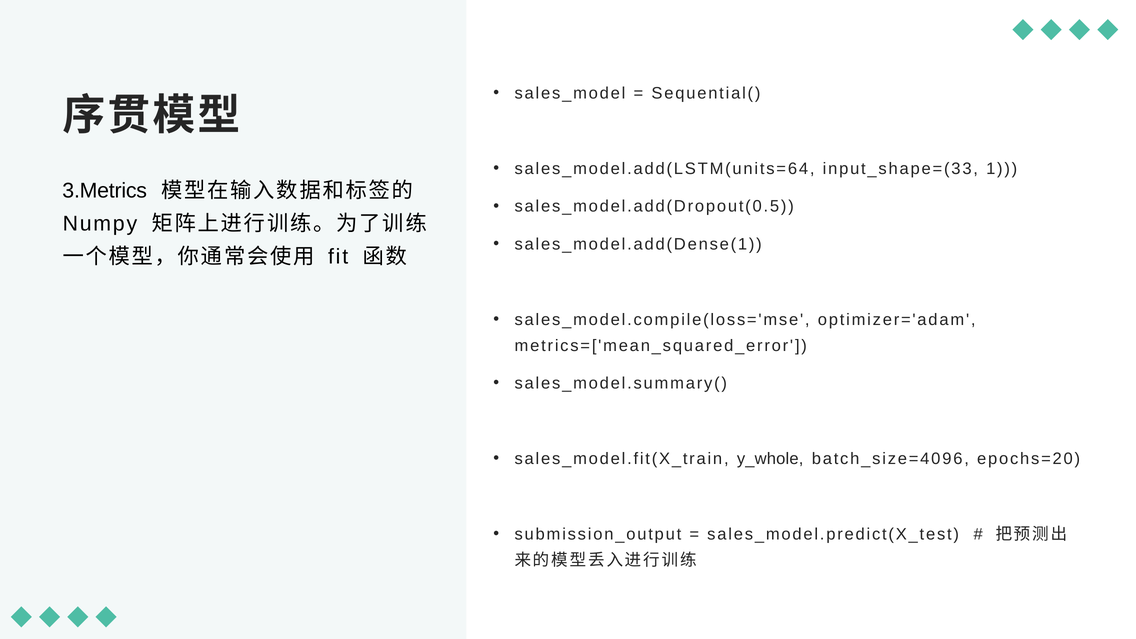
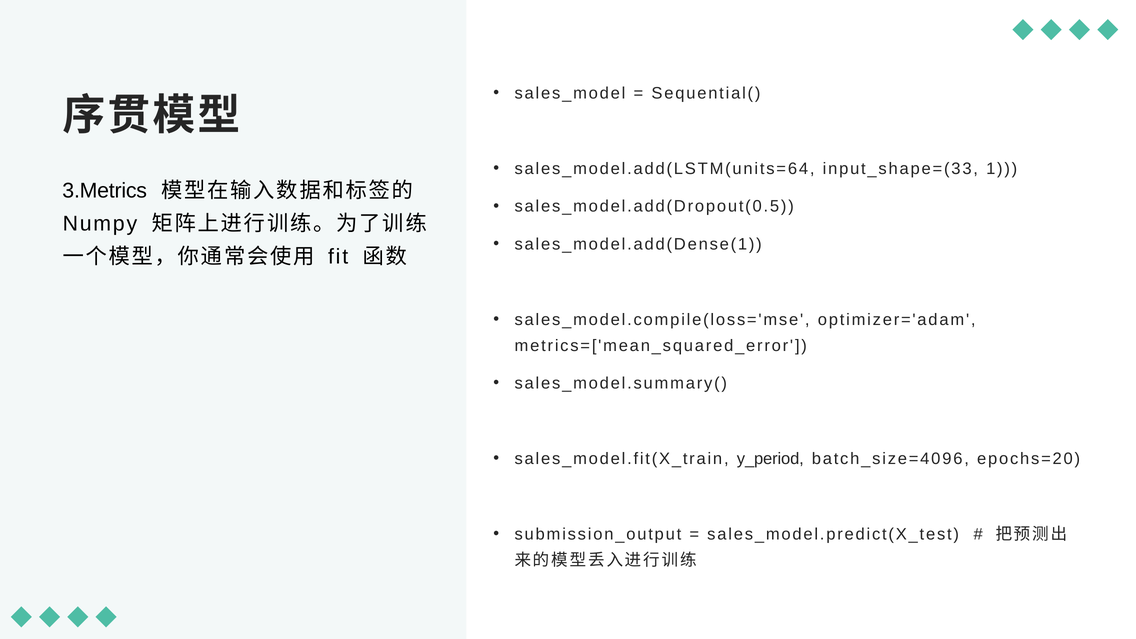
y_whole: y_whole -> y_period
